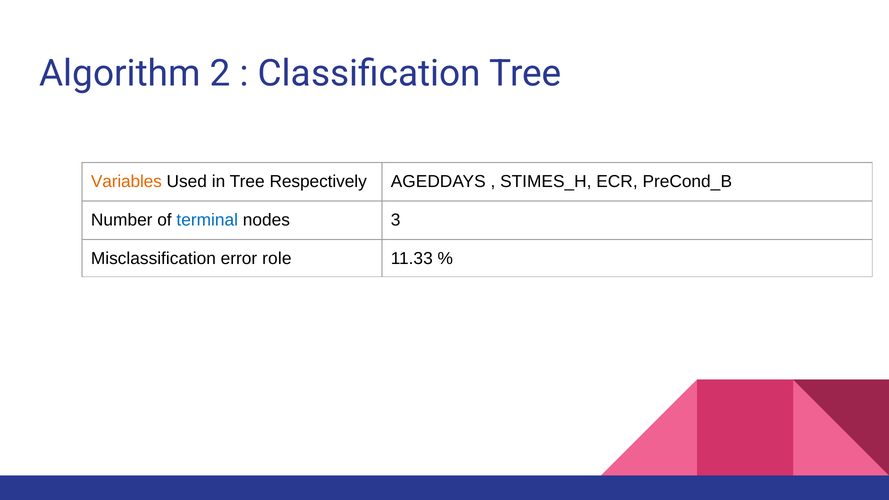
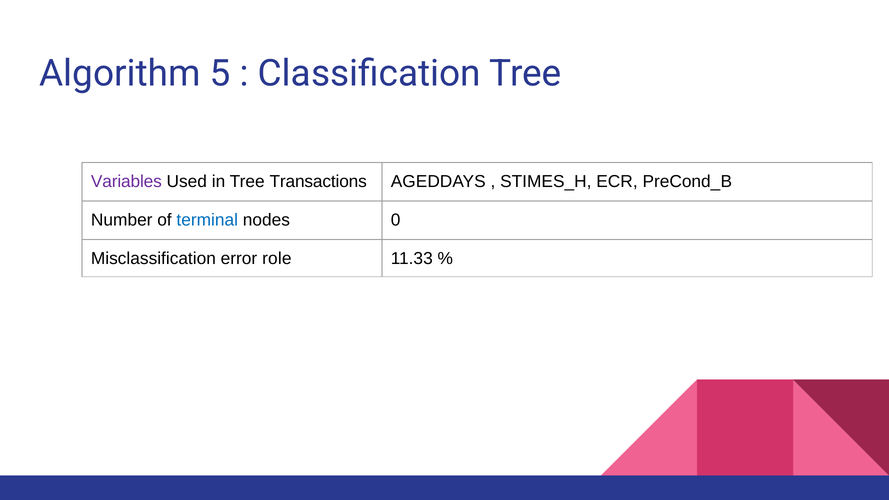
2: 2 -> 5
Variables colour: orange -> purple
Respectively: Respectively -> Transactions
3: 3 -> 0
